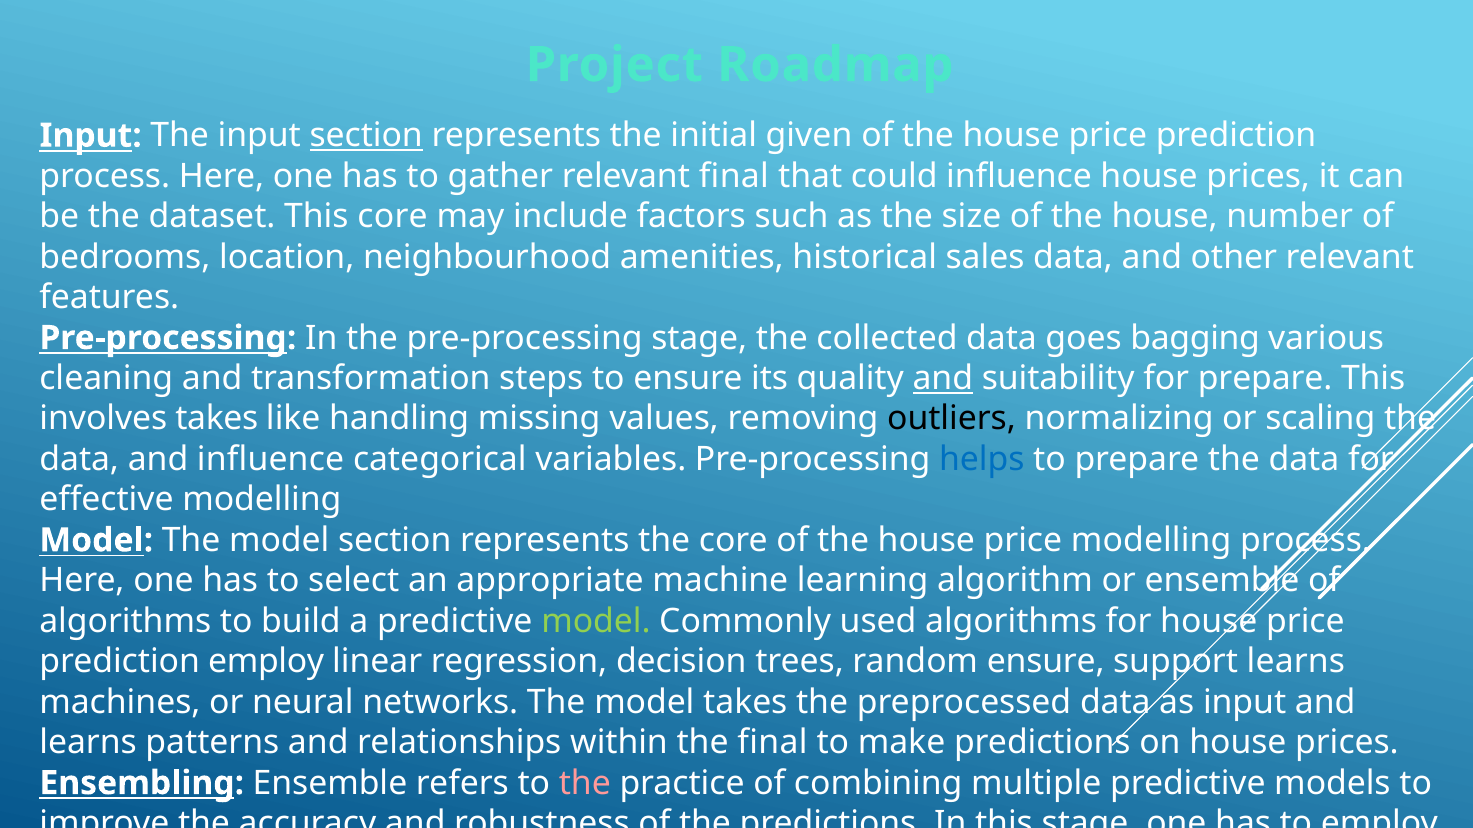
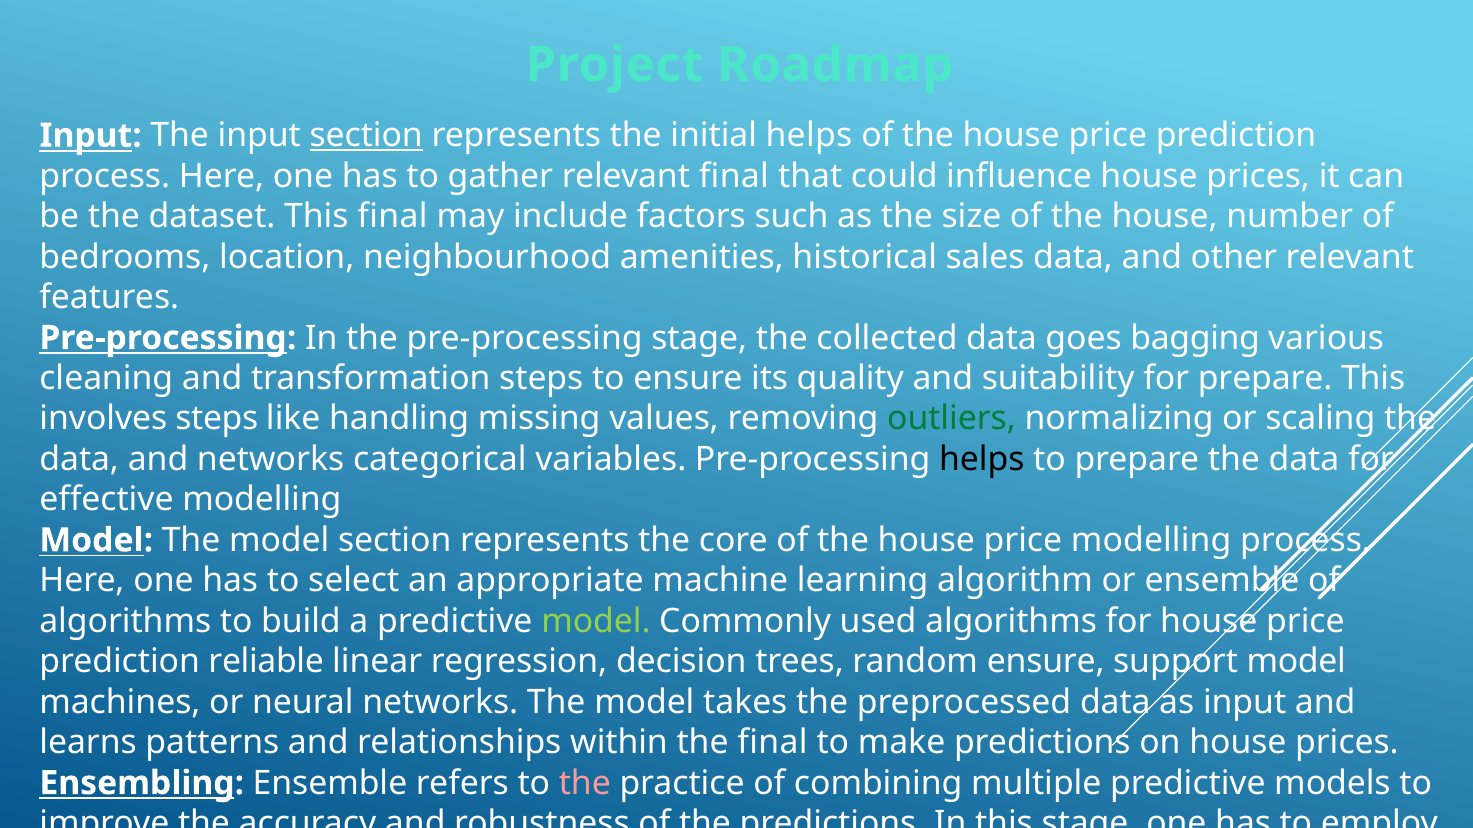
initial given: given -> helps
This core: core -> final
and at (943, 379) underline: present -> none
involves takes: takes -> steps
outliers colour: black -> green
and influence: influence -> networks
helps at (982, 460) colour: blue -> black
prediction employ: employ -> reliable
support learns: learns -> model
